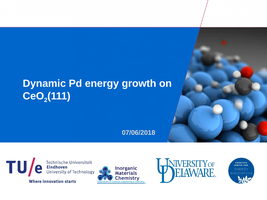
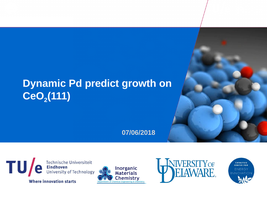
energy: energy -> predict
